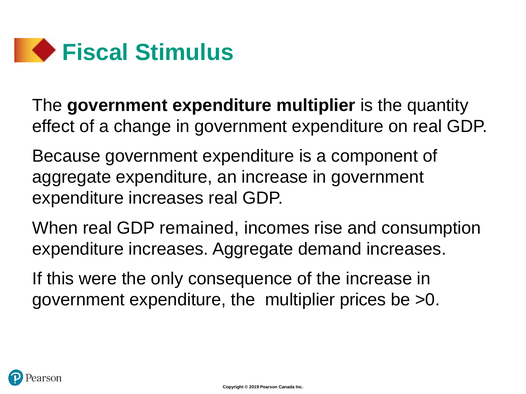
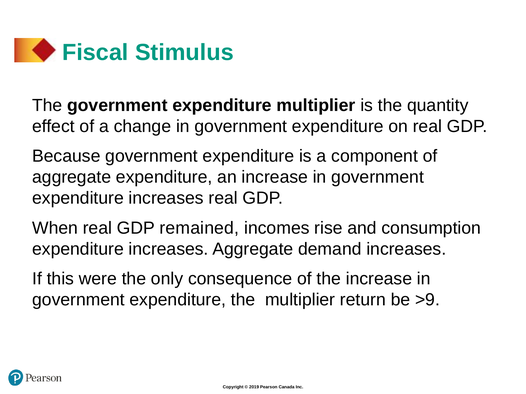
prices: prices -> return
>0: >0 -> >9
